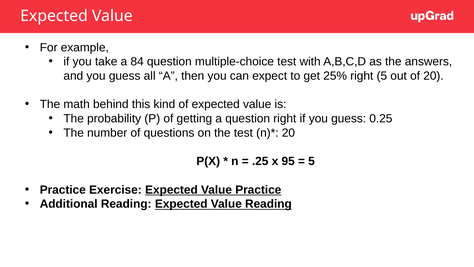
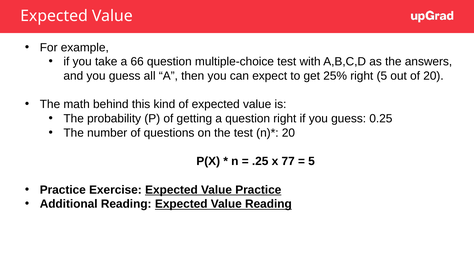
84: 84 -> 66
95: 95 -> 77
